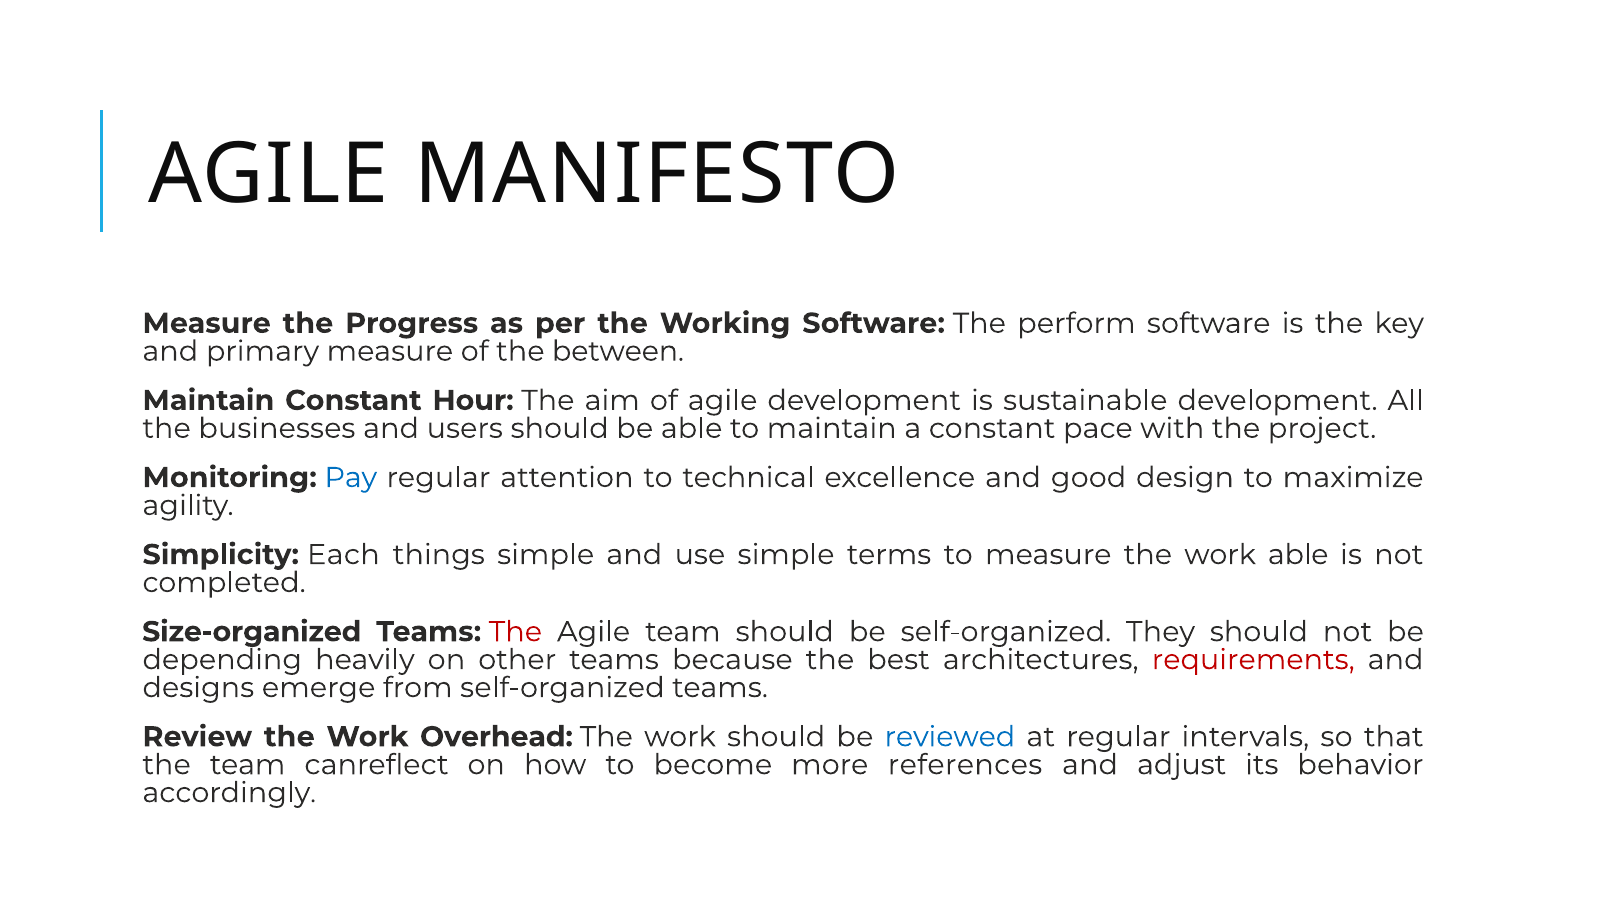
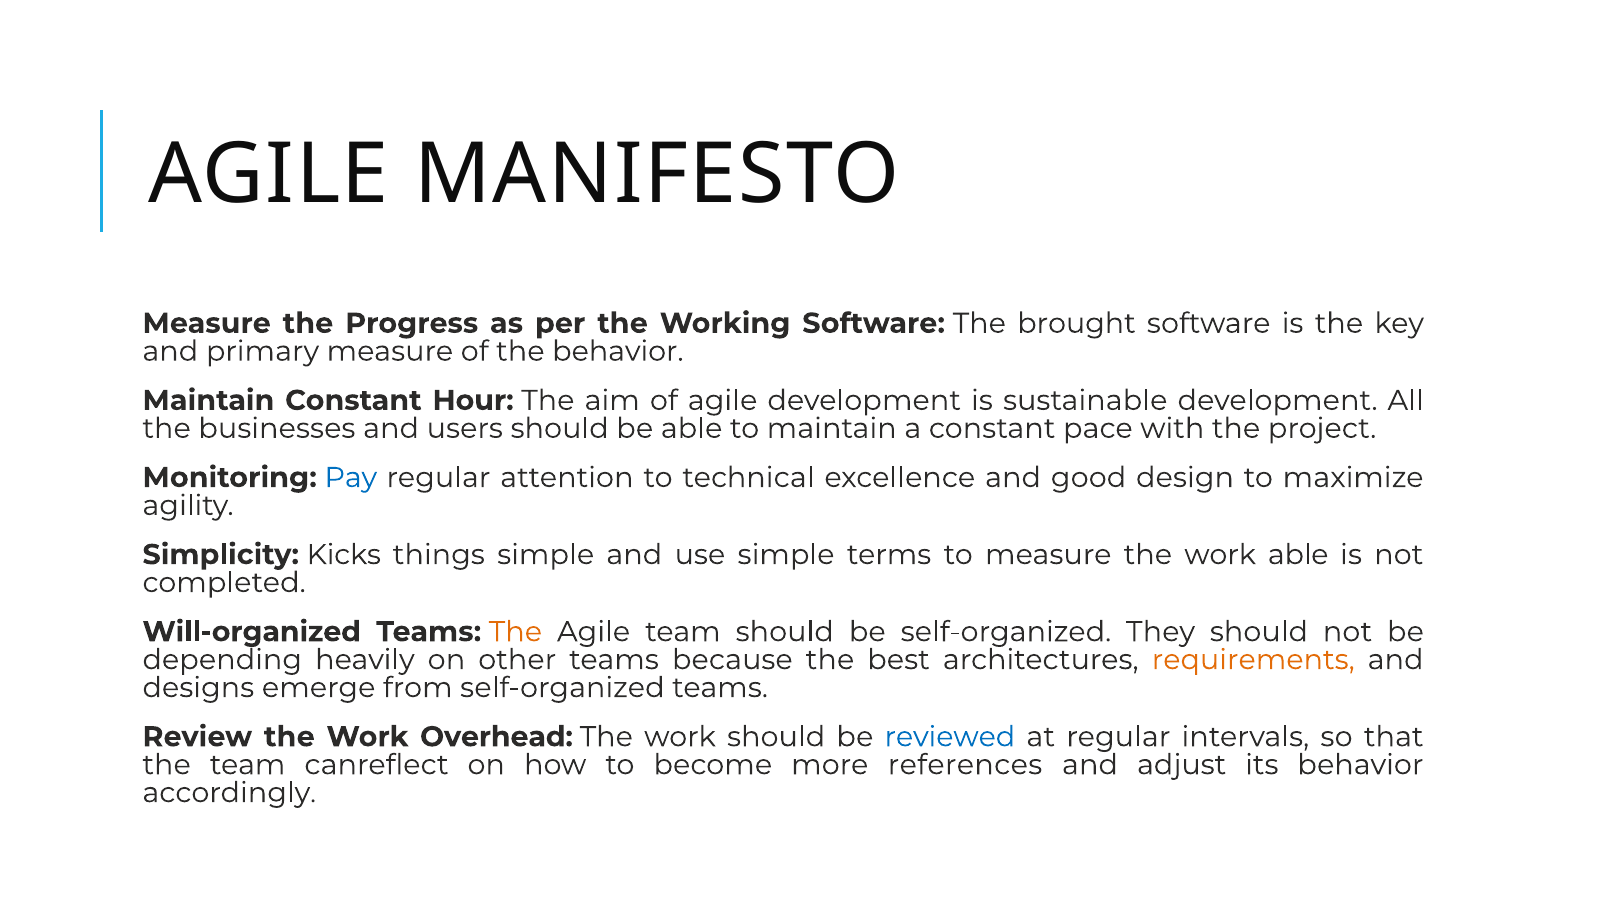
perform: perform -> brought
the between: between -> behavior
Each: Each -> Kicks
Size-organized: Size-organized -> Will-organized
The at (515, 632) colour: red -> orange
requirements colour: red -> orange
